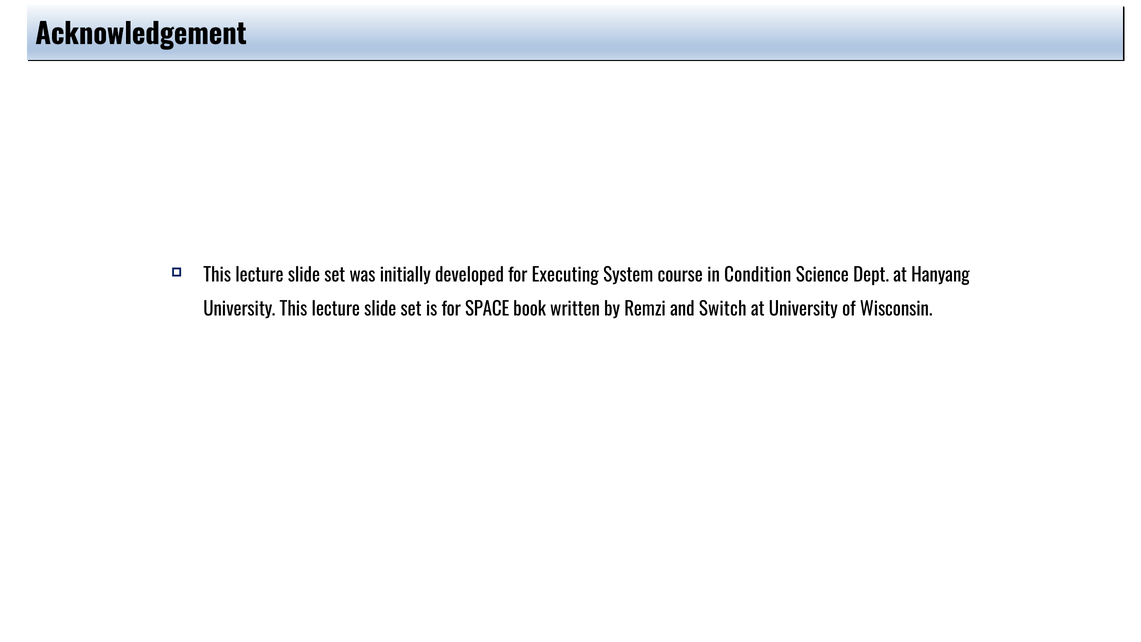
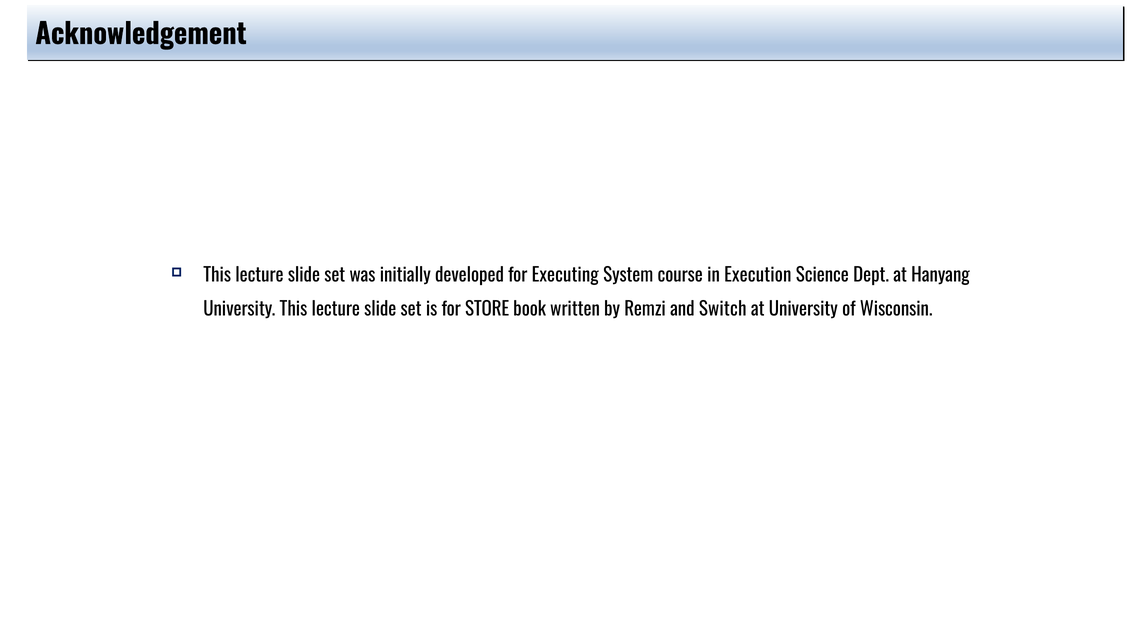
Condition: Condition -> Execution
SPACE: SPACE -> STORE
